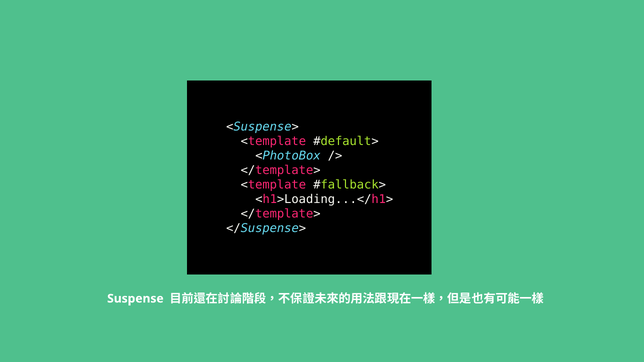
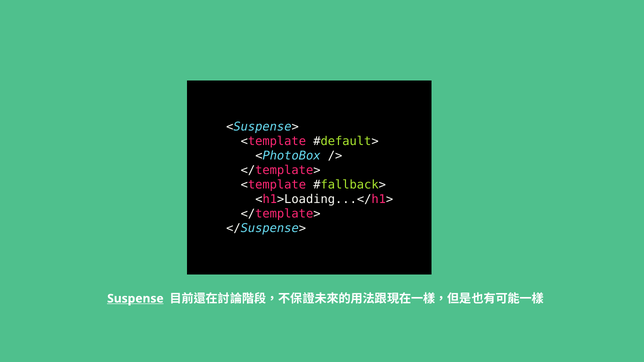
Suspense underline: none -> present
